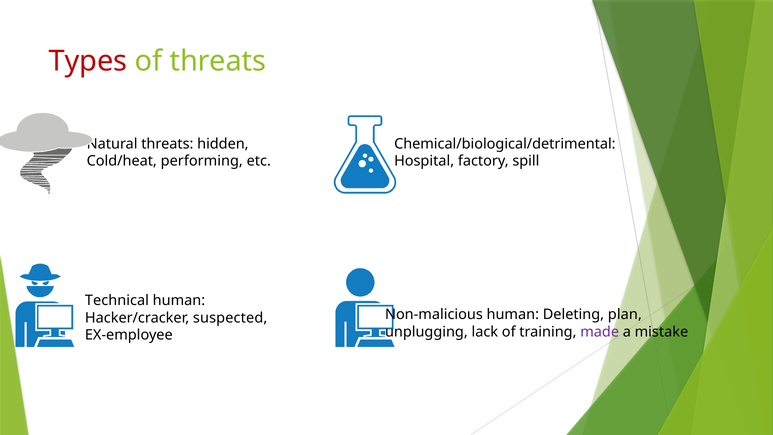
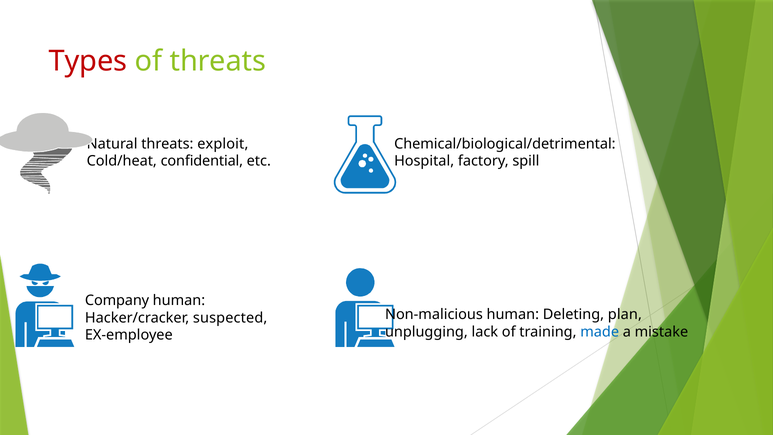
hidden: hidden -> exploit
performing: performing -> confidential
Technical: Technical -> Company
made colour: purple -> blue
